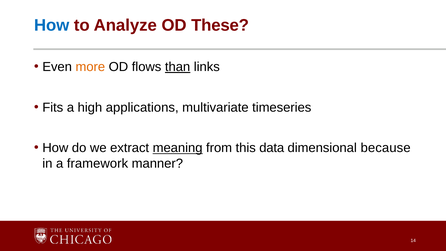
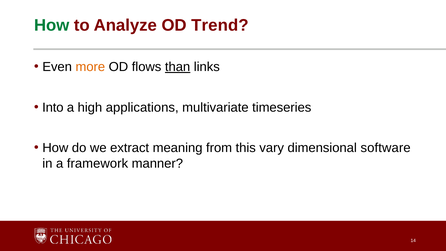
How at (52, 25) colour: blue -> green
These: These -> Trend
Fits: Fits -> Into
meaning underline: present -> none
data: data -> vary
because: because -> software
